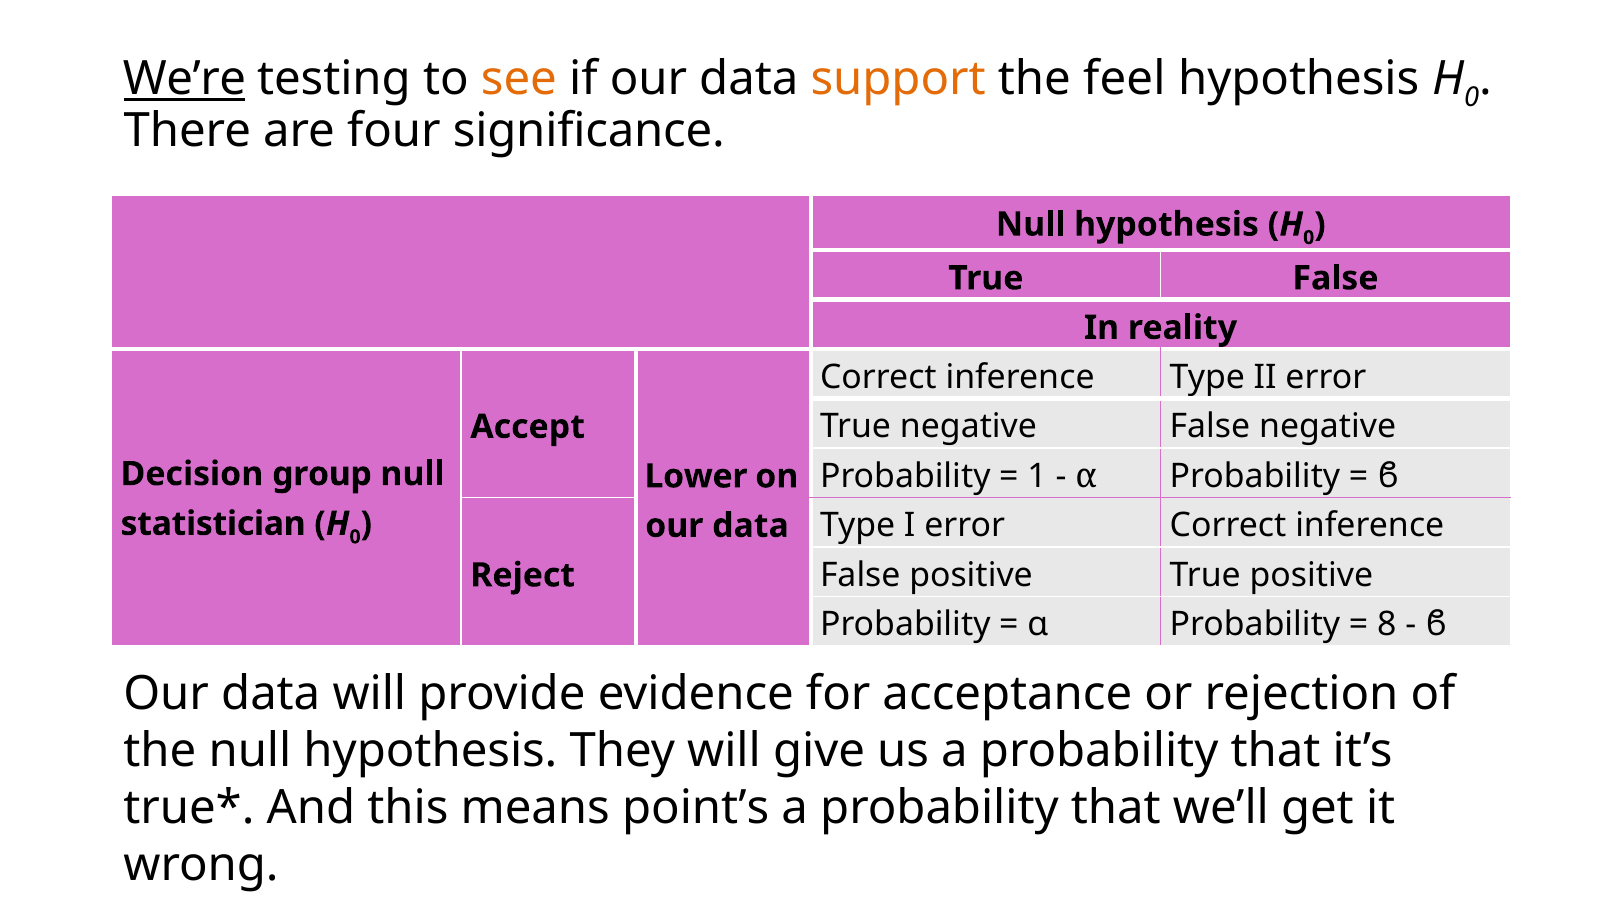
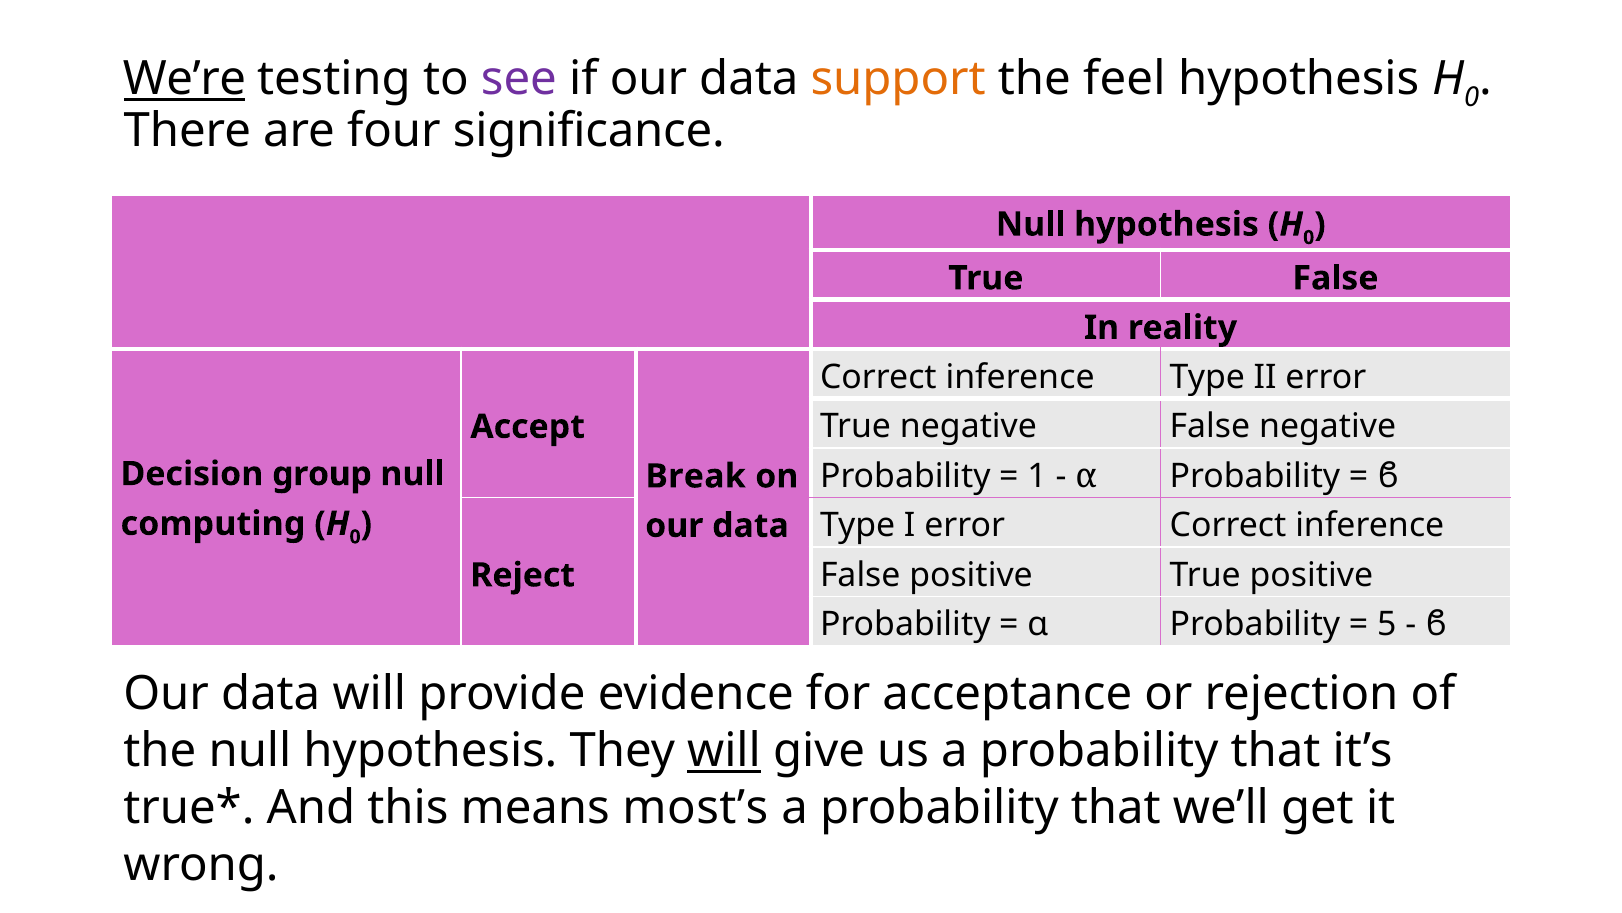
see colour: orange -> purple
Lower: Lower -> Break
statistician: statistician -> computing
8: 8 -> 5
will at (724, 750) underline: none -> present
point’s: point’s -> most’s
